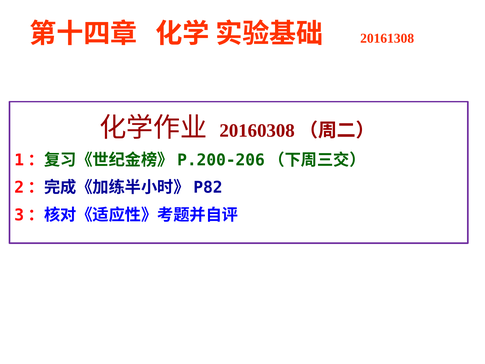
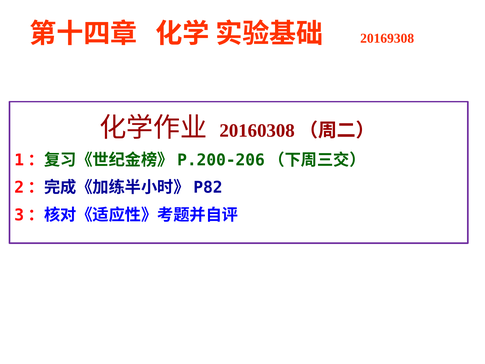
20161308: 20161308 -> 20169308
